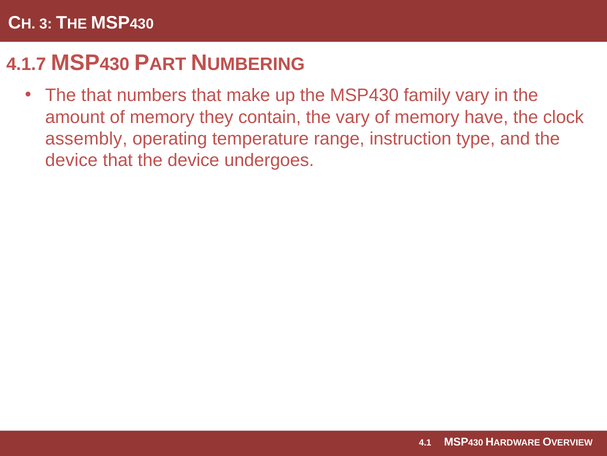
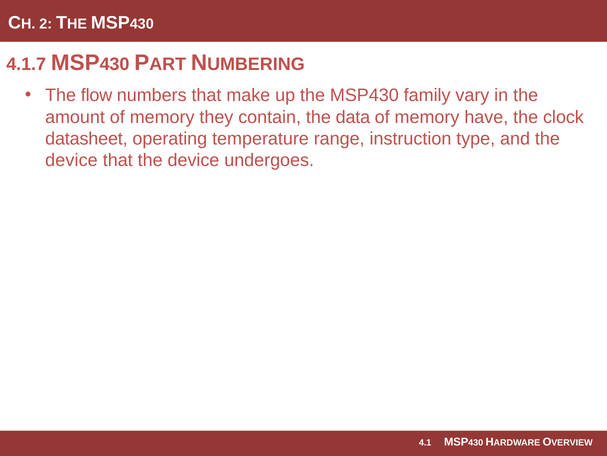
3: 3 -> 2
The that: that -> flow
the vary: vary -> data
assembly: assembly -> datasheet
